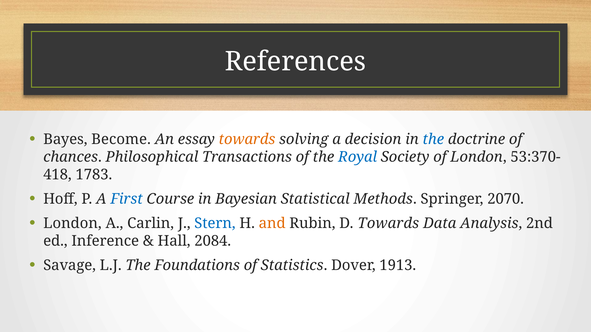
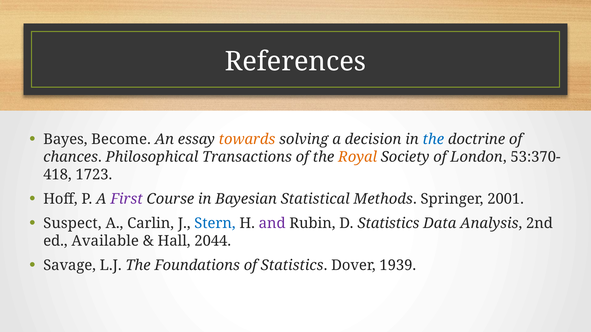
Royal colour: blue -> orange
1783: 1783 -> 1723
First colour: blue -> purple
2070: 2070 -> 2001
London at (72, 224): London -> Suspect
and colour: orange -> purple
D Towards: Towards -> Statistics
Inference: Inference -> Available
2084: 2084 -> 2044
1913: 1913 -> 1939
